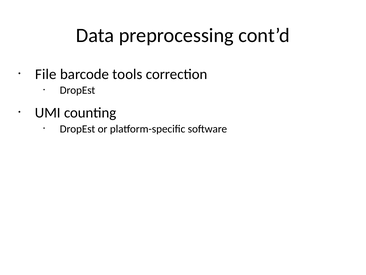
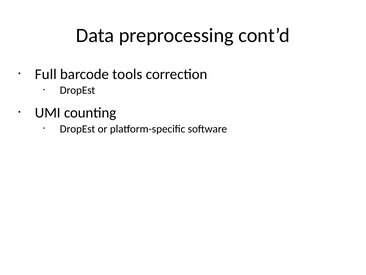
File: File -> Full
